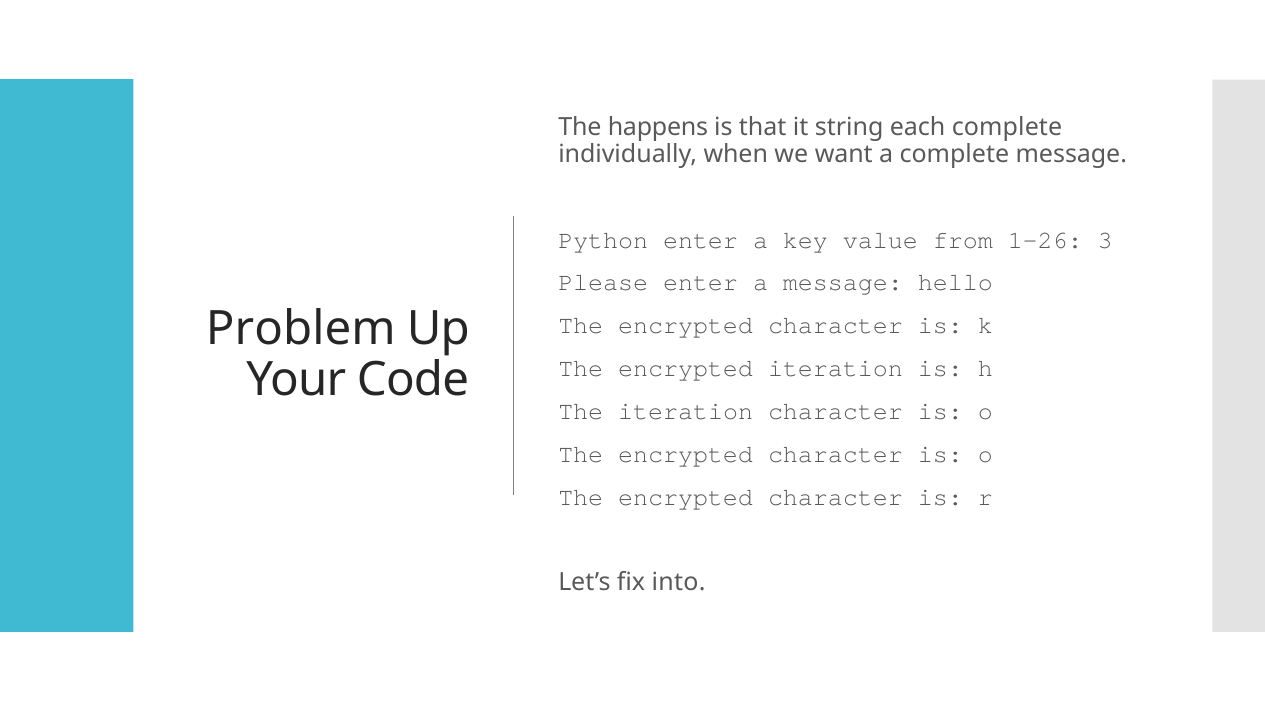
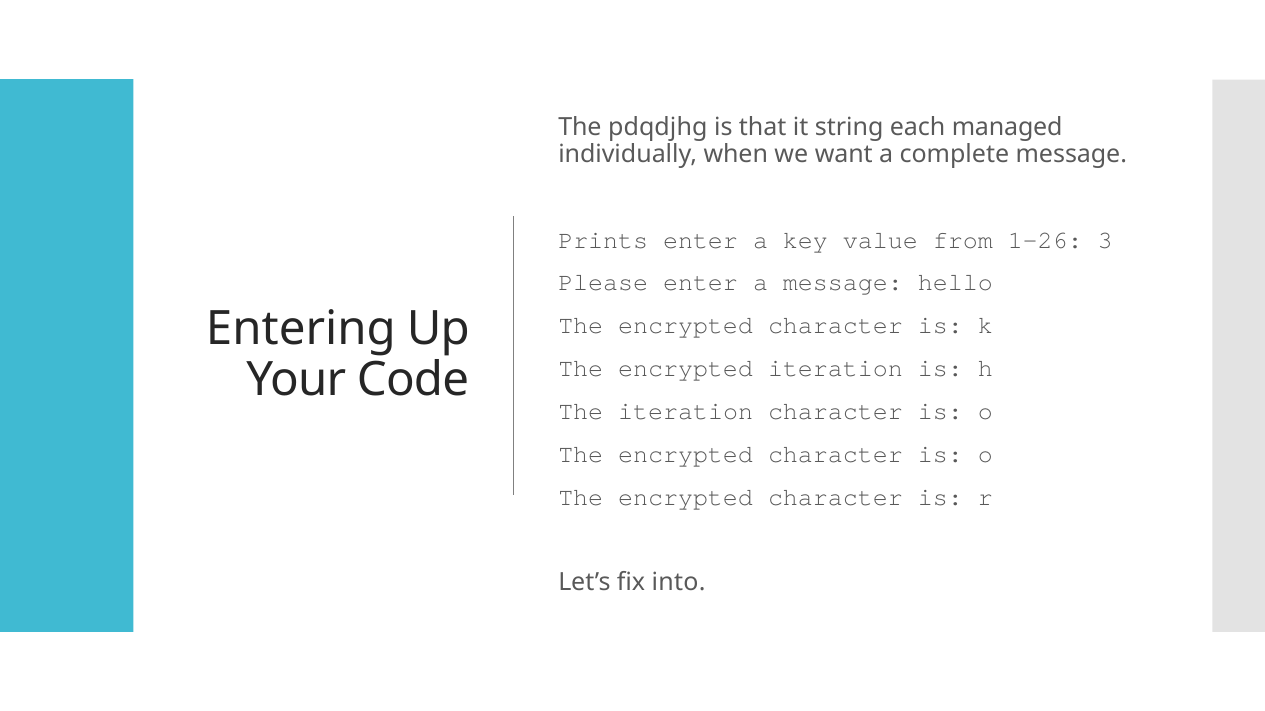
happens: happens -> pdqdjhg
each complete: complete -> managed
Python: Python -> Prints
Problem: Problem -> Entering
